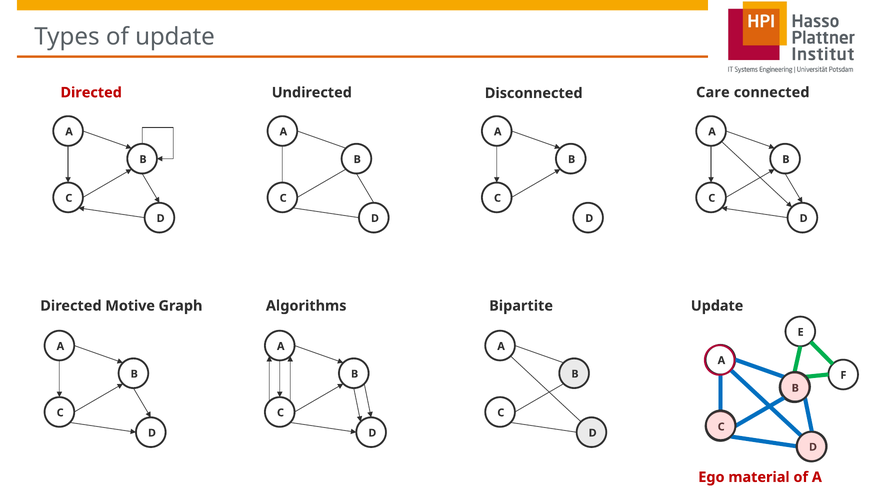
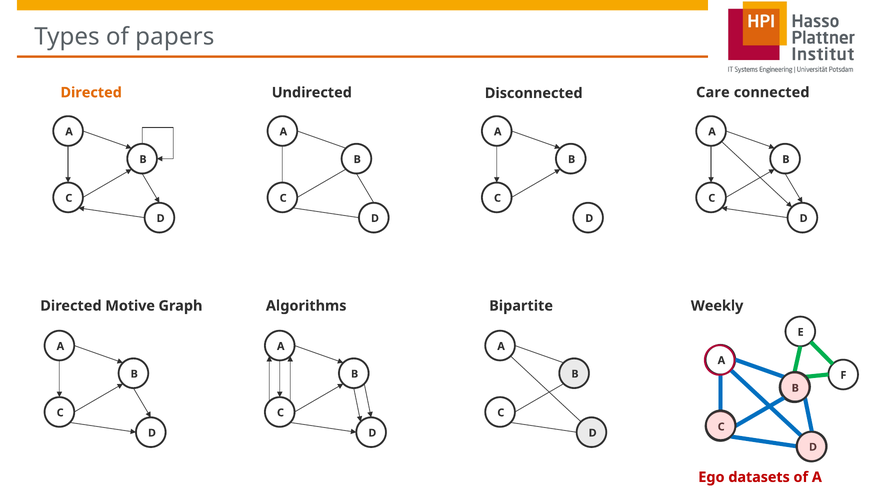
of update: update -> papers
Directed at (91, 93) colour: red -> orange
Update at (717, 306): Update -> Weekly
material: material -> datasets
